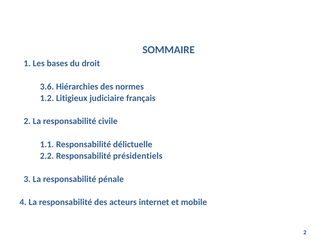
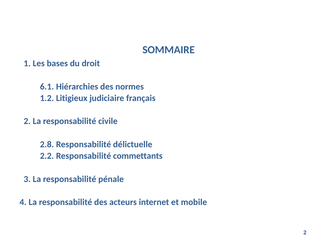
3.6: 3.6 -> 6.1
1.1: 1.1 -> 2.8
présidentiels: présidentiels -> commettants
